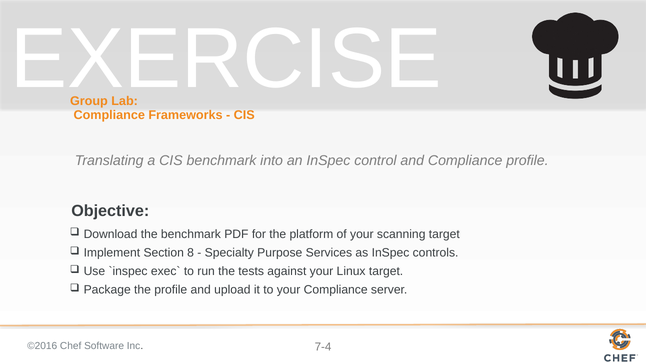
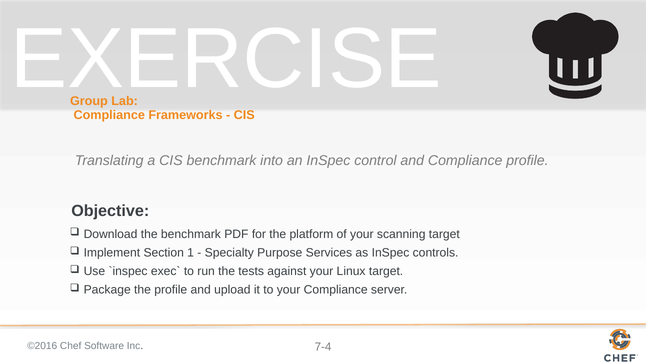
8: 8 -> 1
